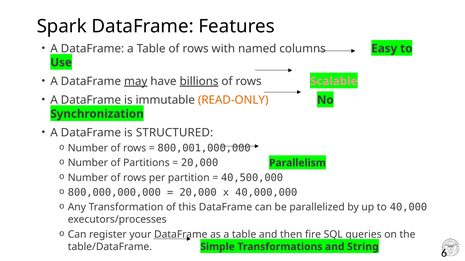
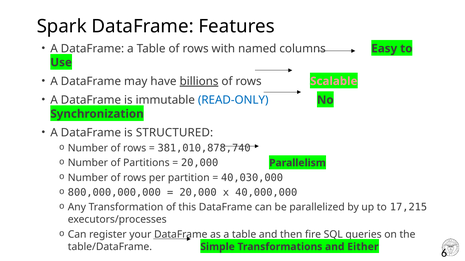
may underline: present -> none
READ-ONLY colour: orange -> blue
800,001,000,000: 800,001,000,000 -> 381,010,878,740
40,500,000: 40,500,000 -> 40,030,000
40,000: 40,000 -> 17,215
String: String -> Either
